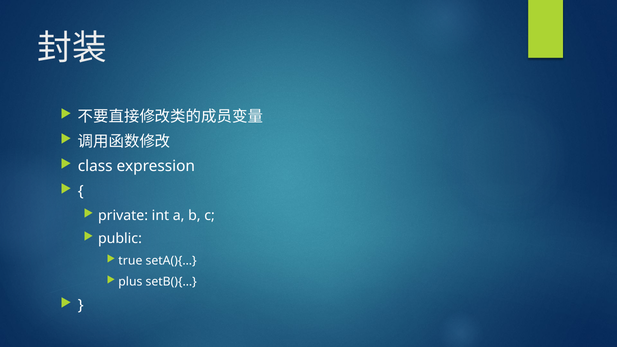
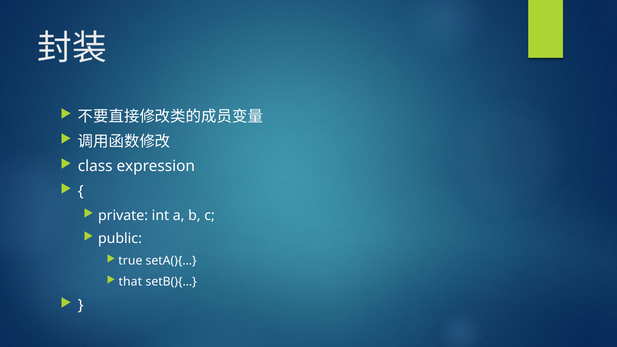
plus: plus -> that
